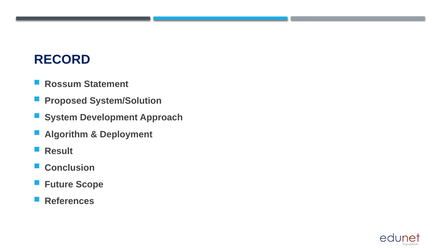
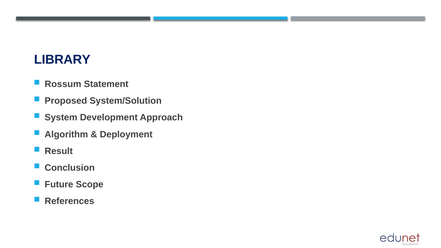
RECORD: RECORD -> LIBRARY
